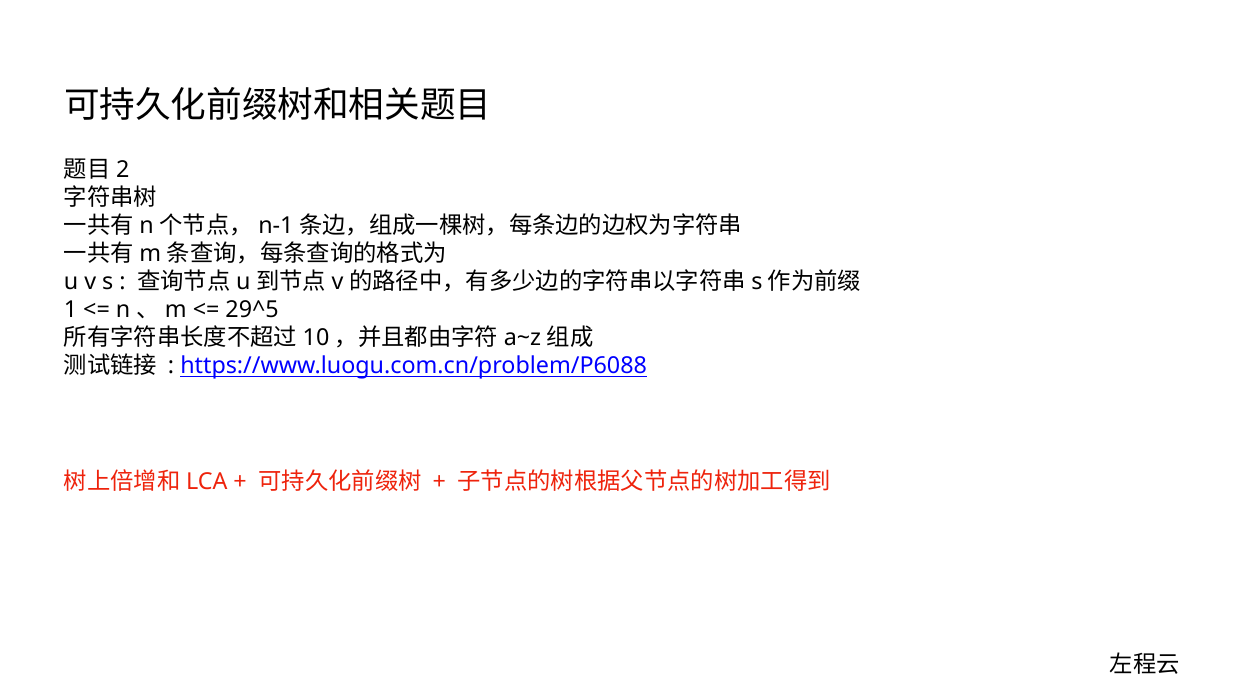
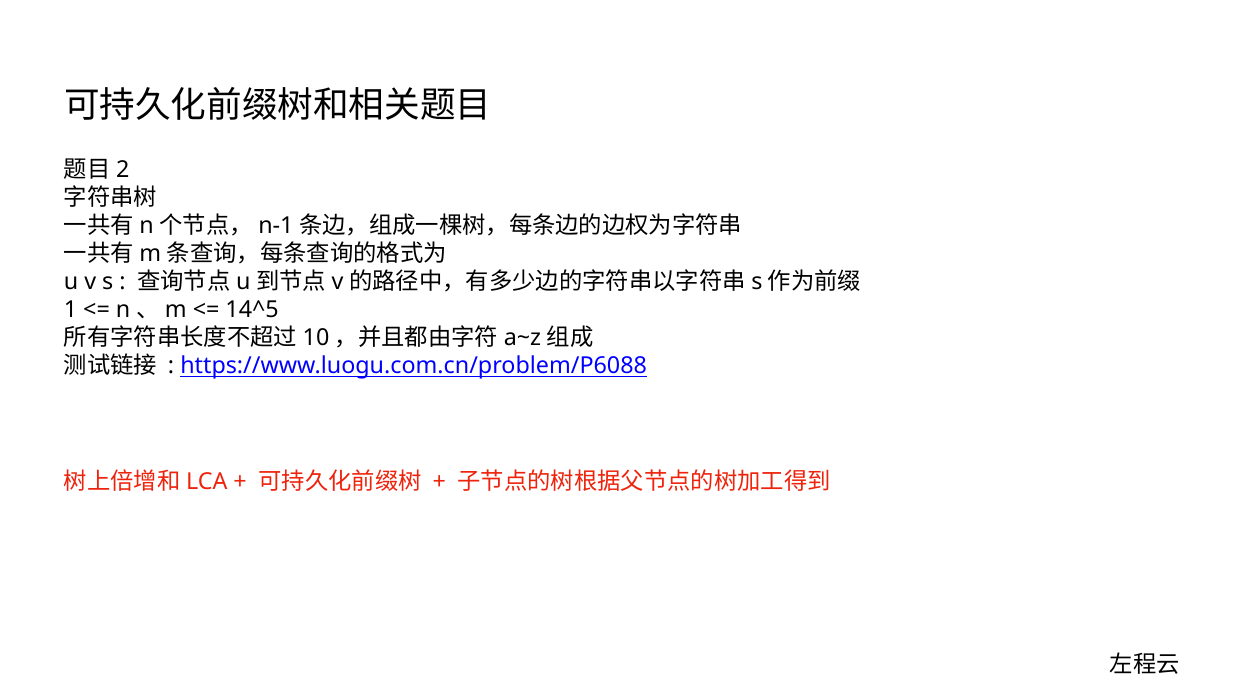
29^5: 29^5 -> 14^5
